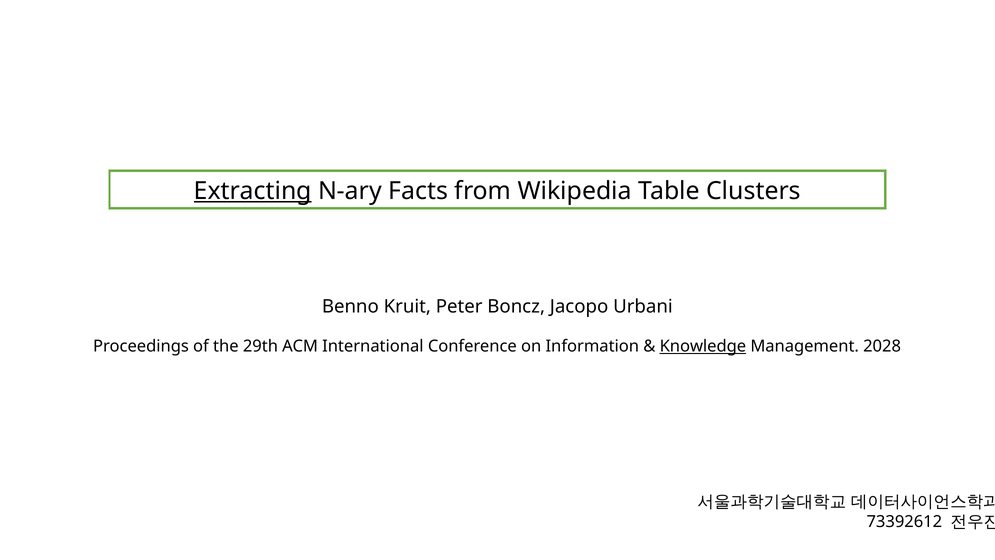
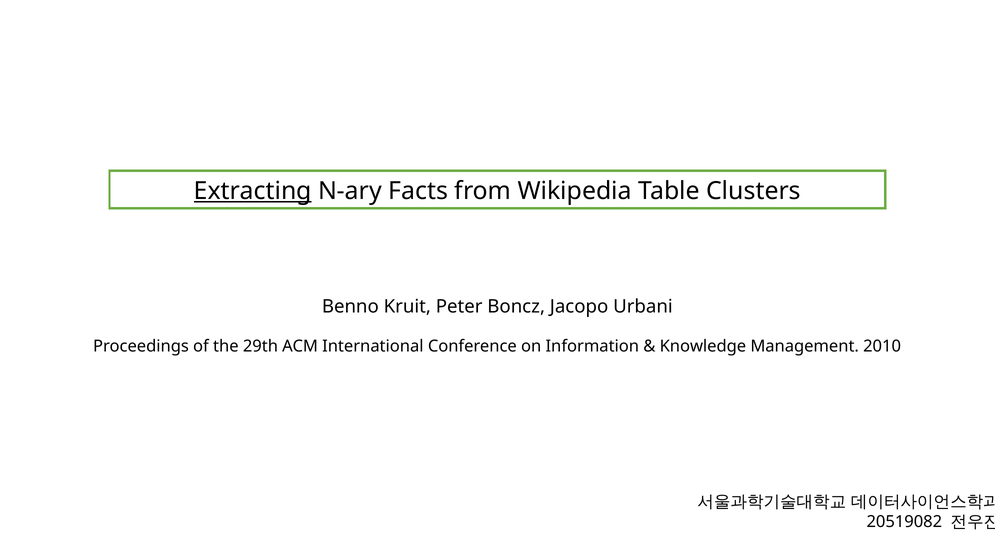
Knowledge underline: present -> none
2028: 2028 -> 2010
73392612: 73392612 -> 20519082
